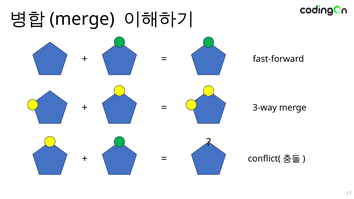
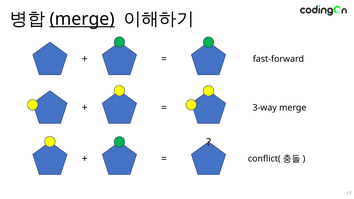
merge at (82, 19) underline: none -> present
